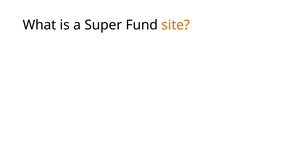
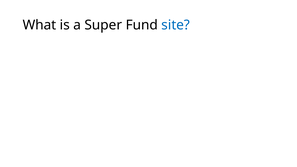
site colour: orange -> blue
